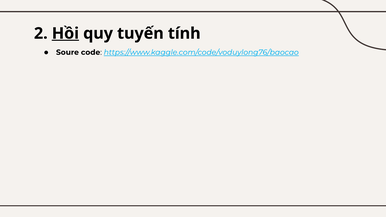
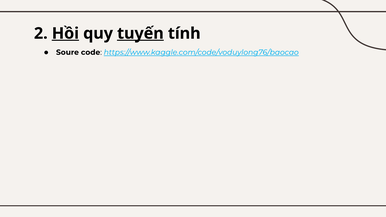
tuyến underline: none -> present
